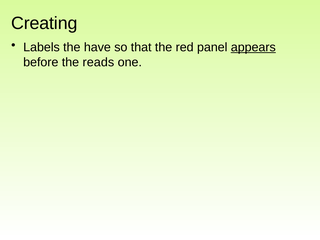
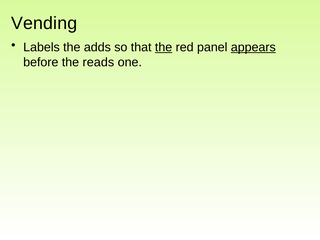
Creating: Creating -> Vending
have: have -> adds
the at (164, 47) underline: none -> present
